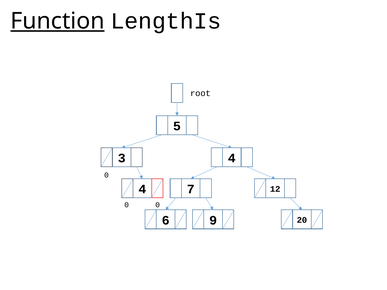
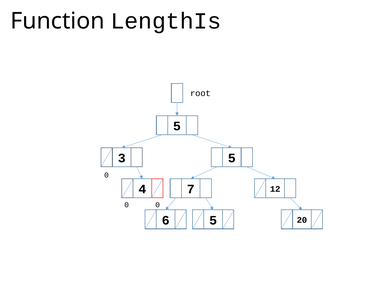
Function underline: present -> none
3 4: 4 -> 5
6 9: 9 -> 5
